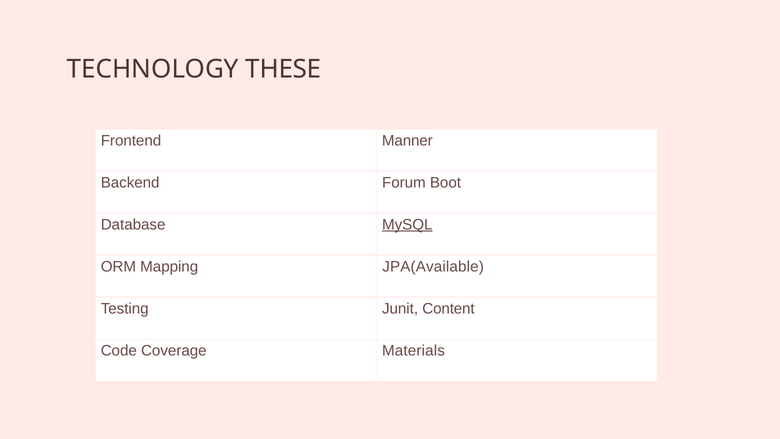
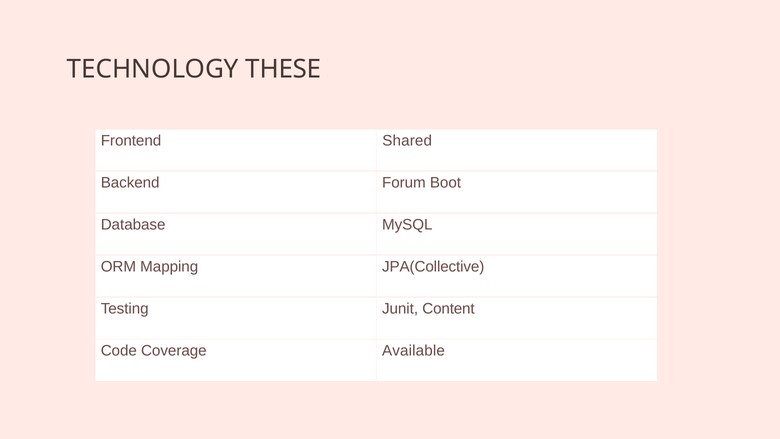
Manner: Manner -> Shared
MySQL underline: present -> none
JPA(Available: JPA(Available -> JPA(Collective
Materials: Materials -> Available
